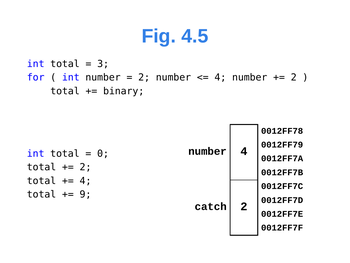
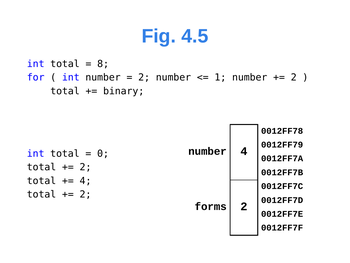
3: 3 -> 8
4 at (220, 77): 4 -> 1
9 at (85, 194): 9 -> 2
catch: catch -> forms
